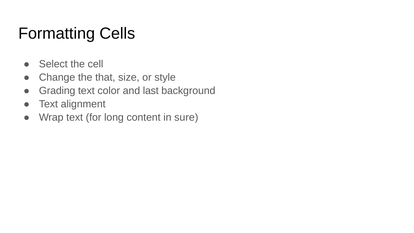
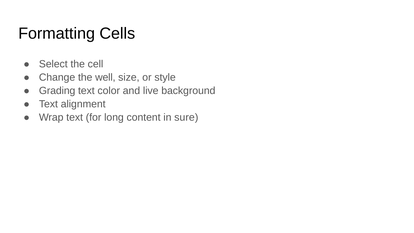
that: that -> well
last: last -> live
